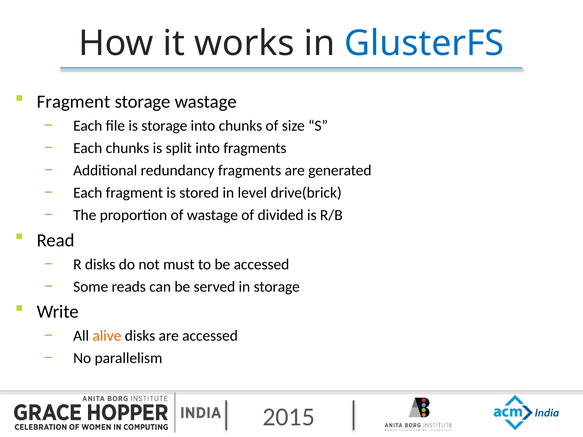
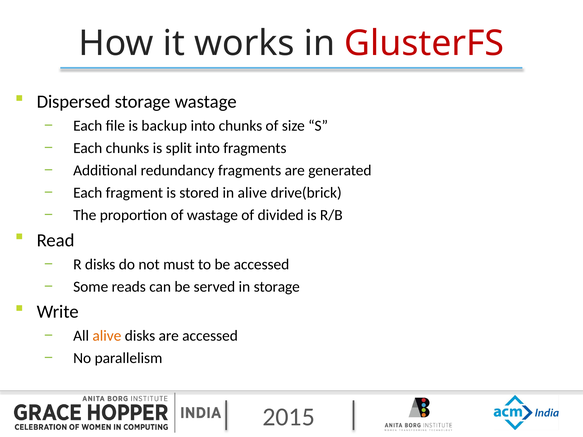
GlusterFS colour: blue -> red
Fragment at (74, 102): Fragment -> Dispersed
is storage: storage -> backup
in level: level -> alive
